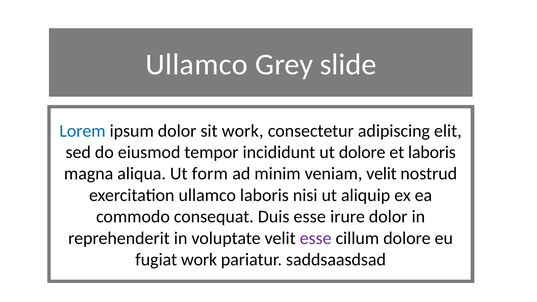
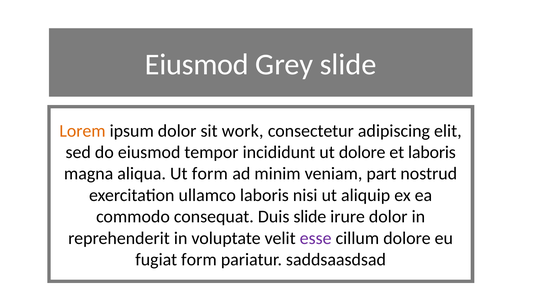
Ullamco at (197, 65): Ullamco -> Eiusmod
Lorem colour: blue -> orange
veniam velit: velit -> part
Duis esse: esse -> slide
fugiat work: work -> form
